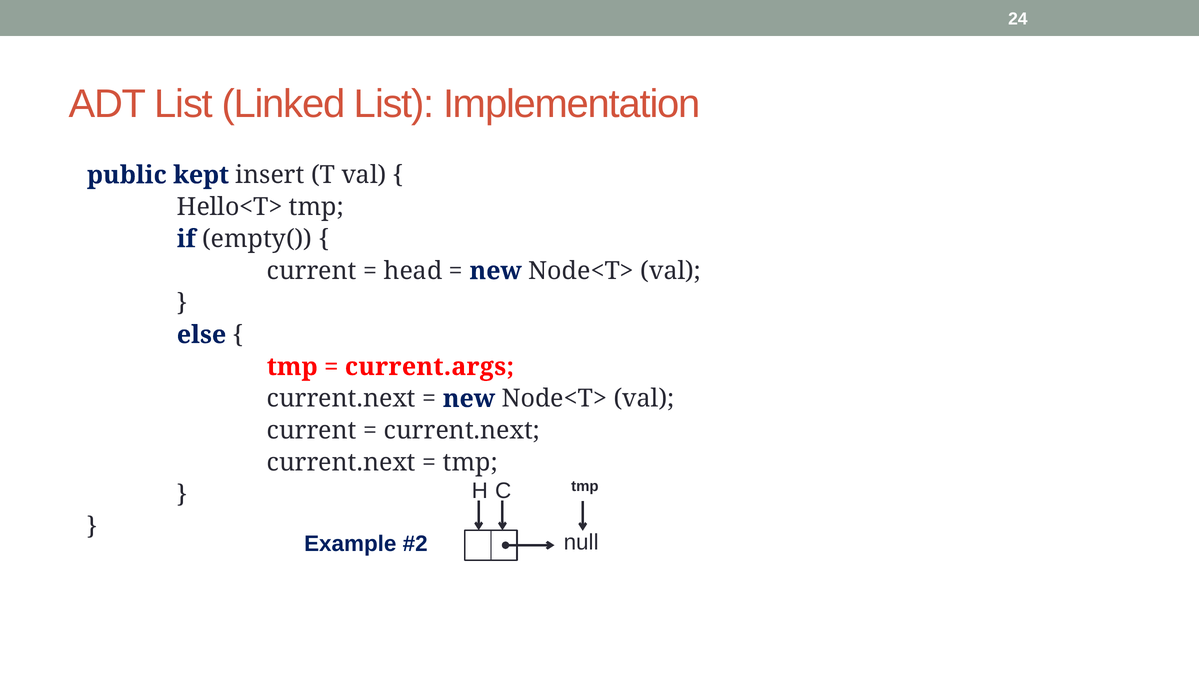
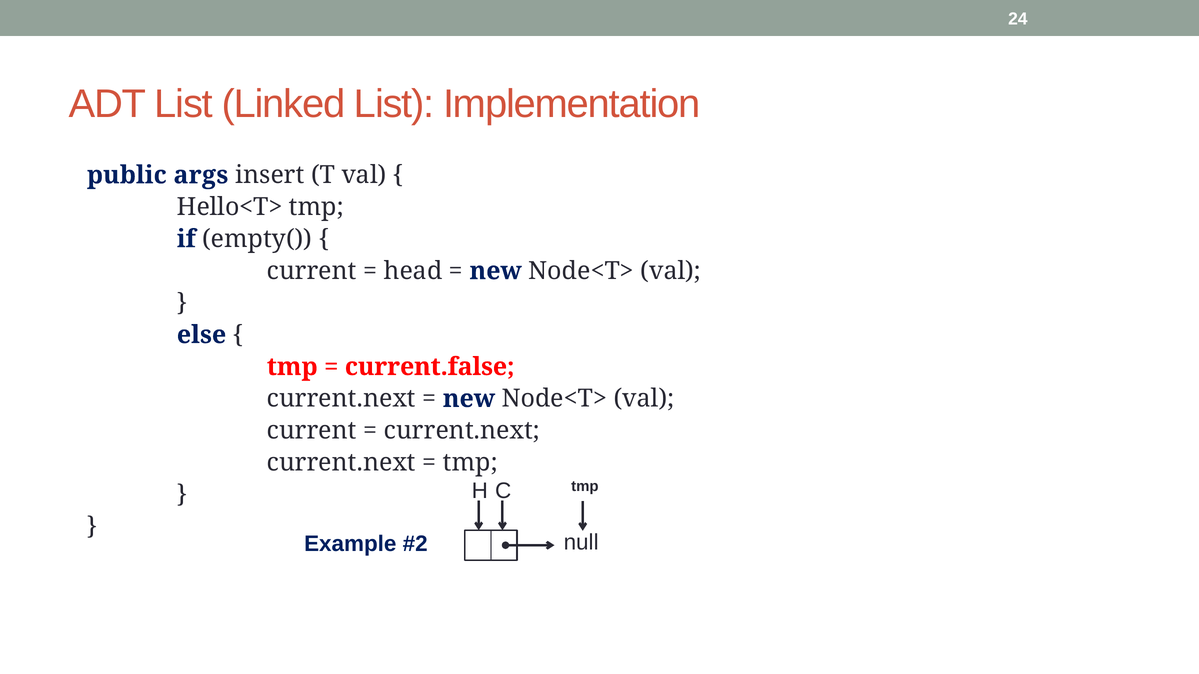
kept: kept -> args
current.args: current.args -> current.false
